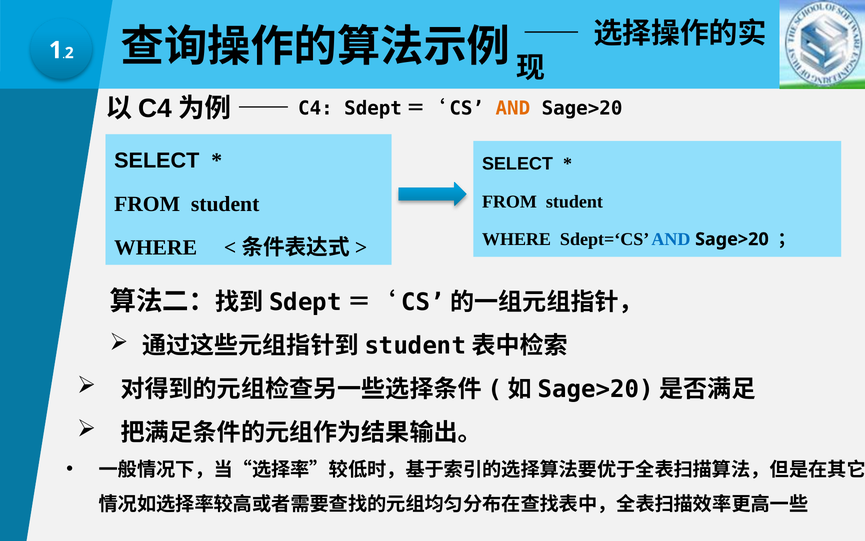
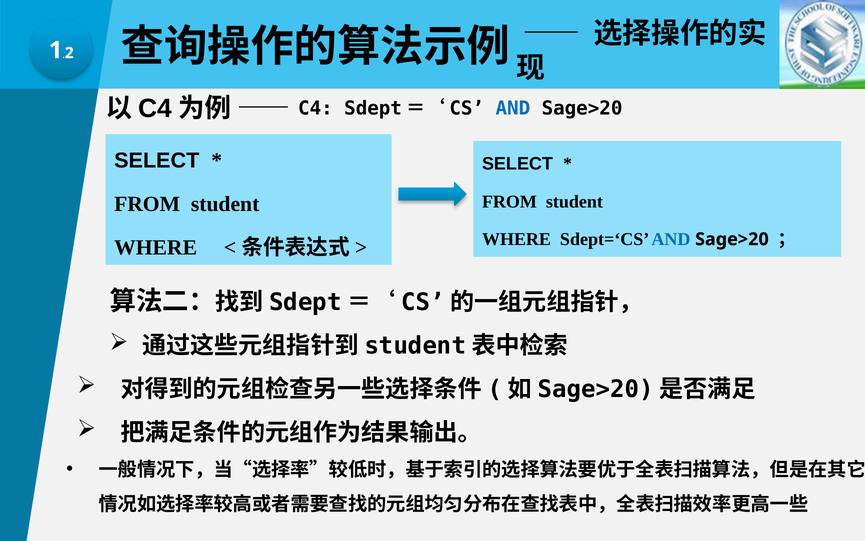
AND at (513, 108) colour: orange -> blue
